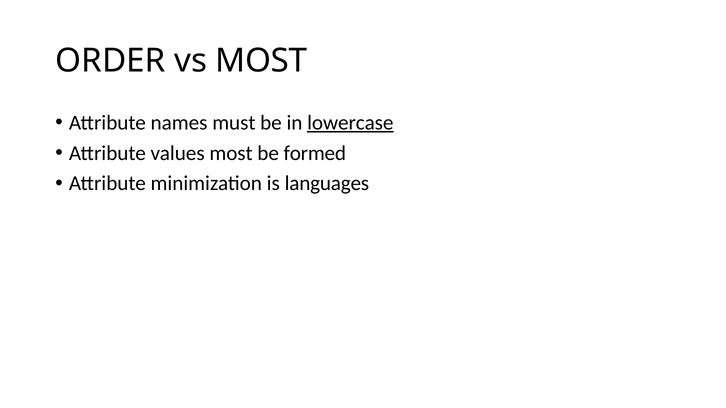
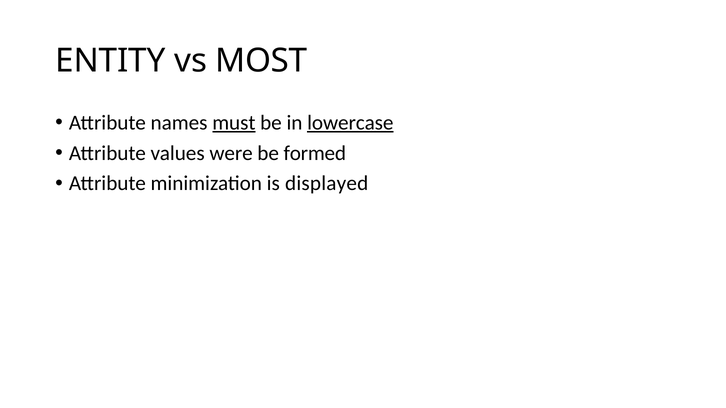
ORDER: ORDER -> ENTITY
must underline: none -> present
values most: most -> were
languages: languages -> displayed
